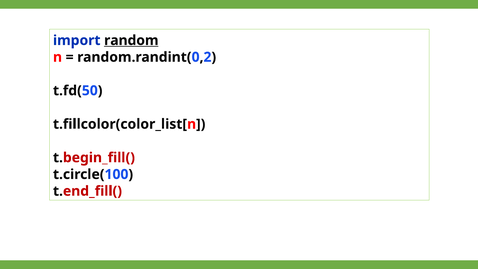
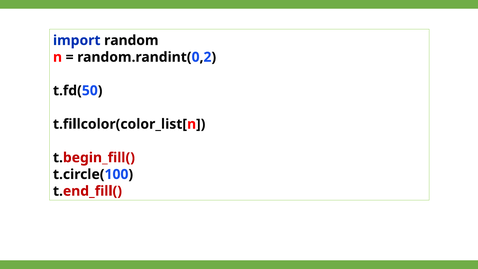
random underline: present -> none
